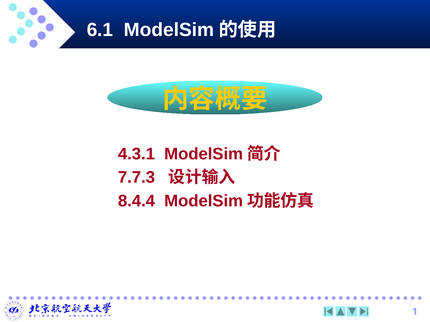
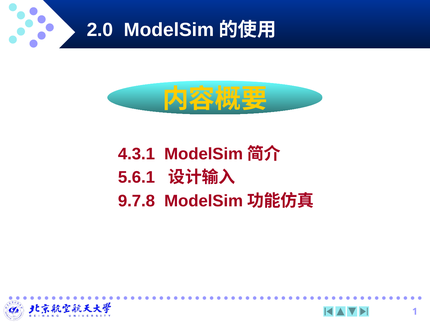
6.1: 6.1 -> 2.0
7.7.3: 7.7.3 -> 5.6.1
8.4.4: 8.4.4 -> 9.7.8
